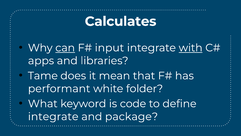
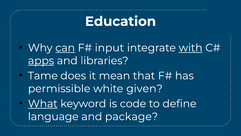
Calculates: Calculates -> Education
apps underline: none -> present
performant: performant -> permissible
folder: folder -> given
What underline: none -> present
integrate at (53, 116): integrate -> language
